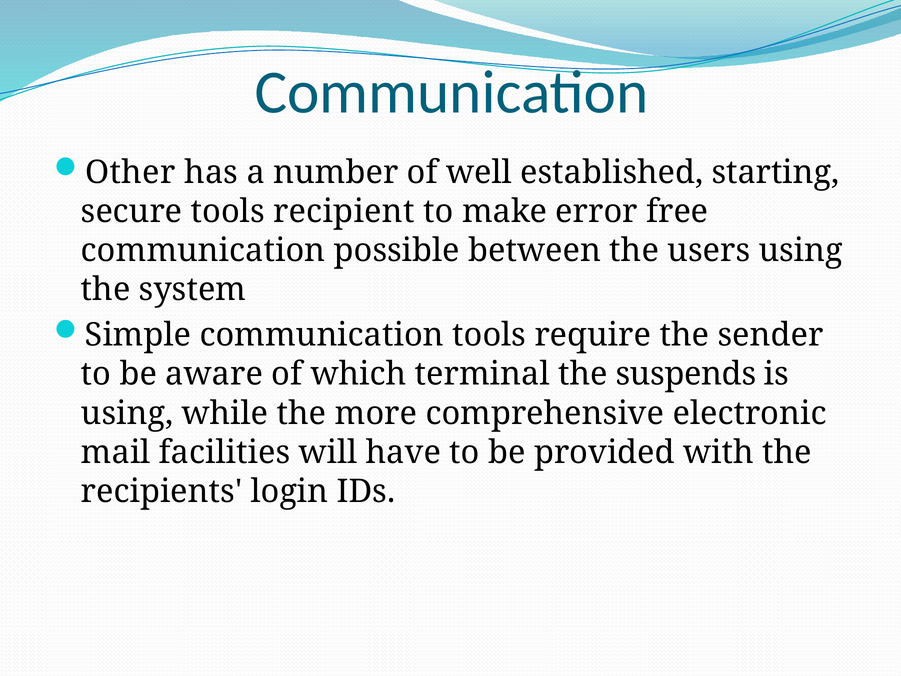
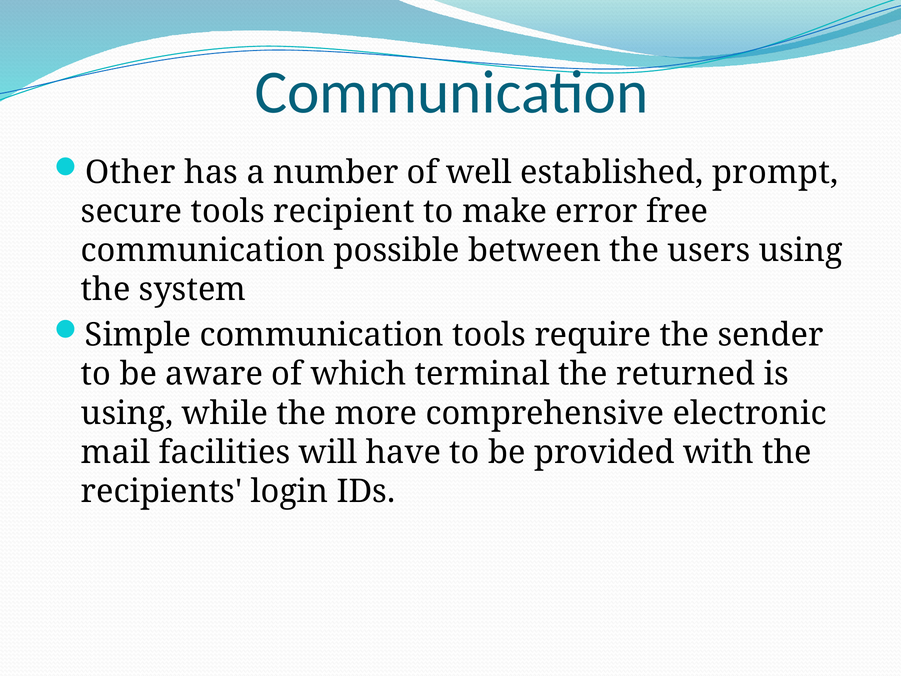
starting: starting -> prompt
suspends: suspends -> returned
